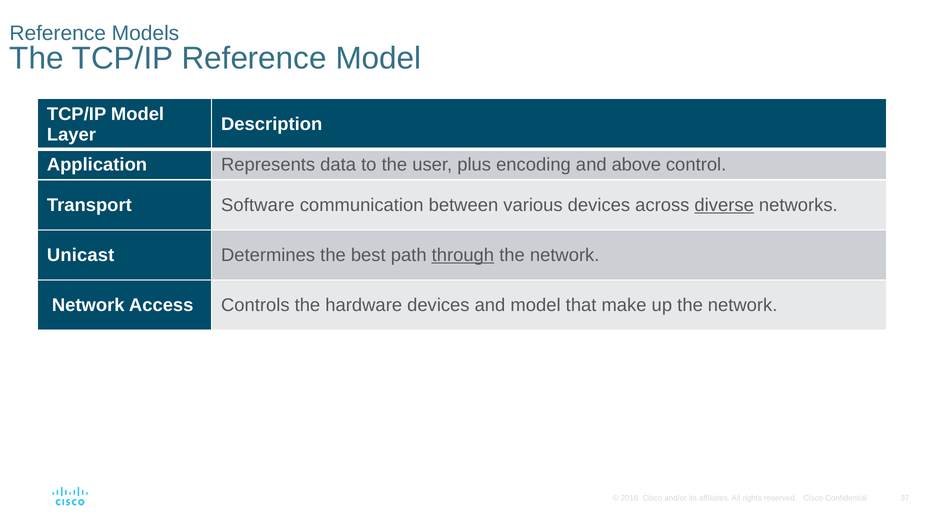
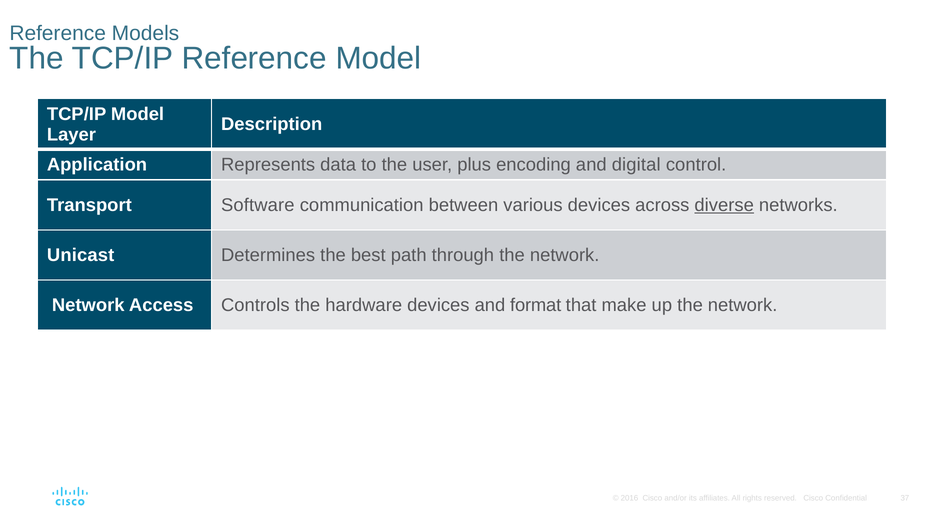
above: above -> digital
through underline: present -> none
and model: model -> format
